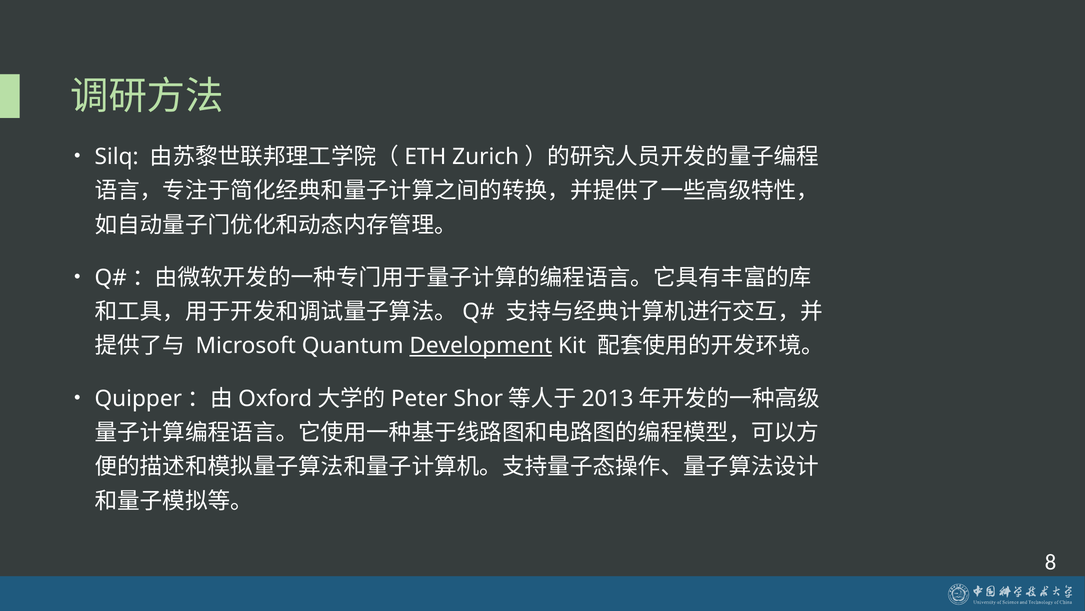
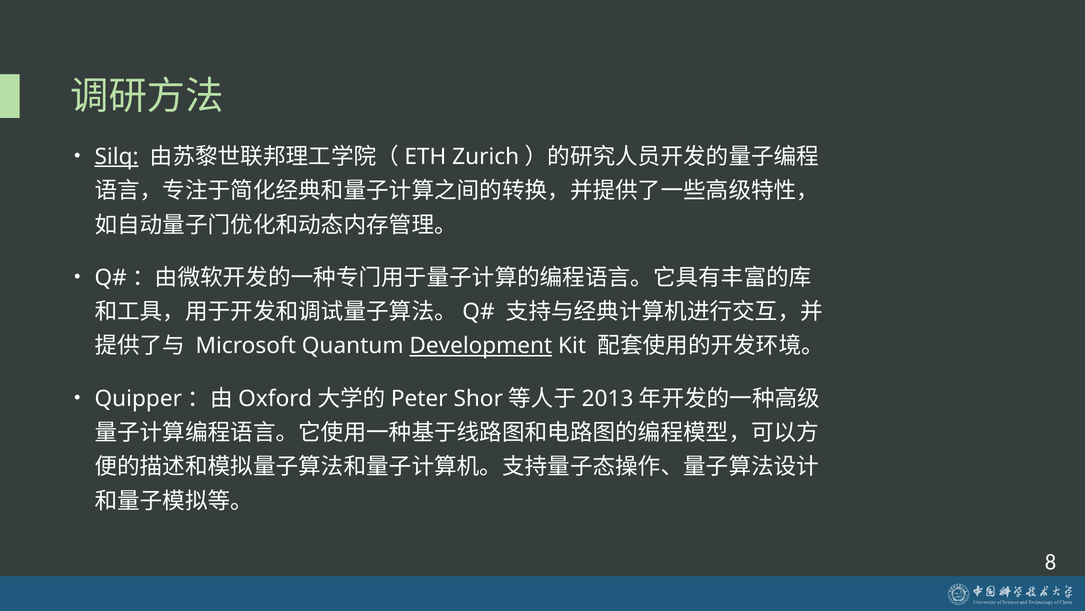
Silq underline: none -> present
